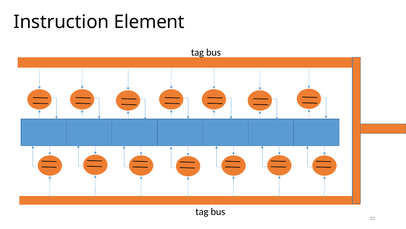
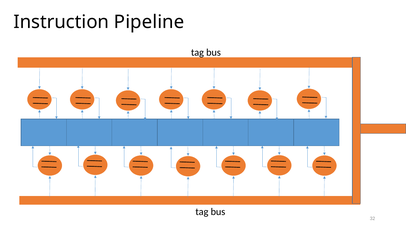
Element: Element -> Pipeline
